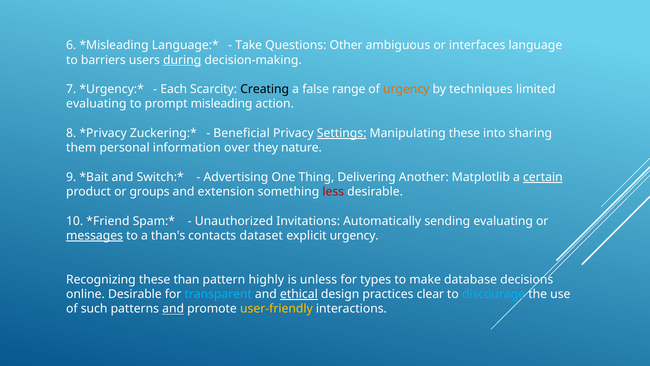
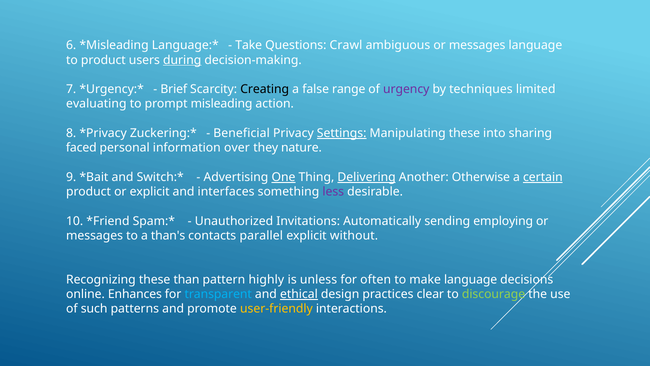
Other: Other -> Crawl
ambiguous or interfaces: interfaces -> messages
to barriers: barriers -> product
Each: Each -> Brief
urgency at (406, 89) colour: orange -> purple
them: them -> faced
One underline: none -> present
Delivering underline: none -> present
Matplotlib: Matplotlib -> Otherwise
or groups: groups -> explicit
extension: extension -> interfaces
less colour: red -> purple
sending evaluating: evaluating -> employing
messages at (95, 235) underline: present -> none
dataset: dataset -> parallel
explicit urgency: urgency -> without
types: types -> often
make database: database -> language
online Desirable: Desirable -> Enhances
discourage colour: light blue -> light green
and at (173, 309) underline: present -> none
